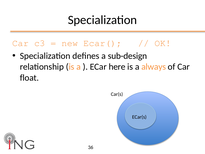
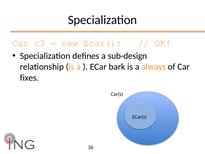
here: here -> bark
float: float -> fixes
